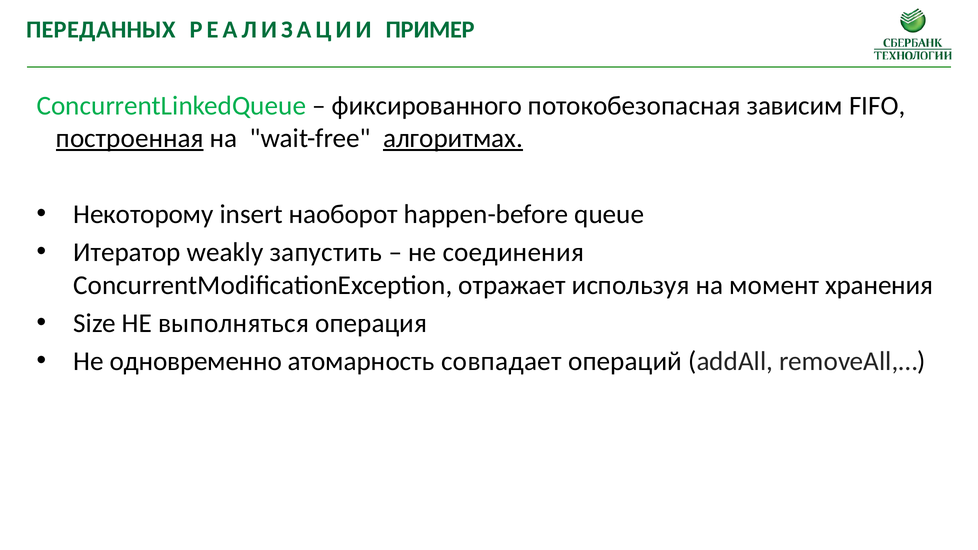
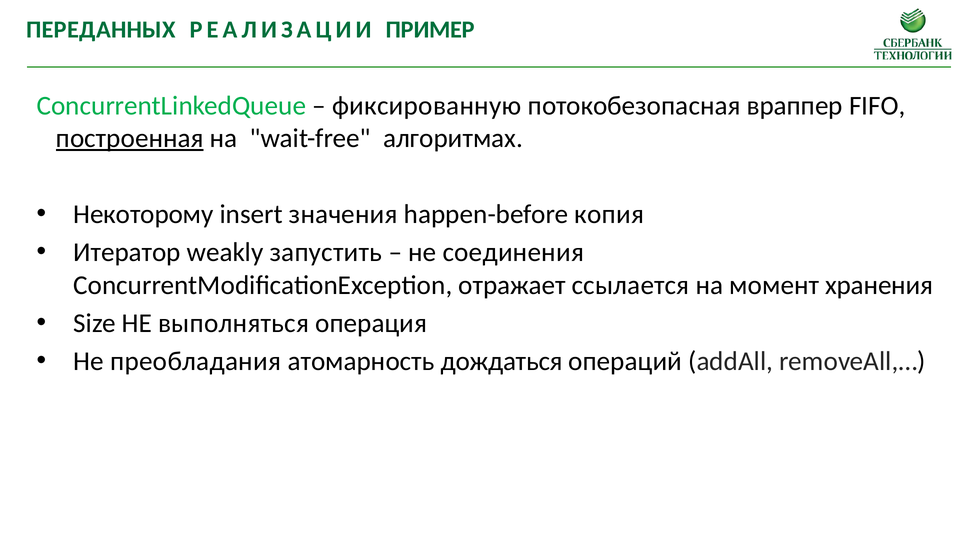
фиксированного: фиксированного -> фиксированную
зависим: зависим -> враппер
алгоритмах underline: present -> none
наоборот: наоборот -> значения
queue: queue -> копия
используя: используя -> ссылается
одновременно: одновременно -> преобладания
совпадает: совпадает -> дождаться
